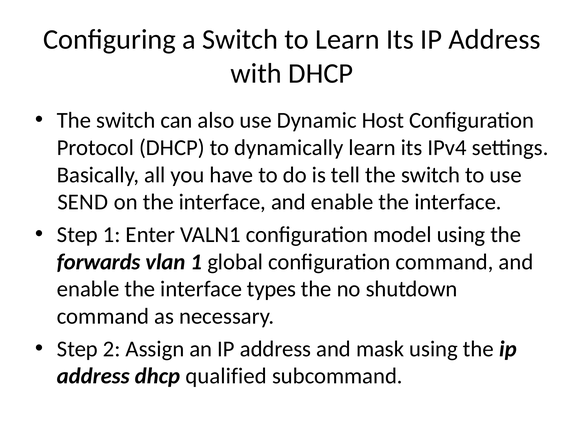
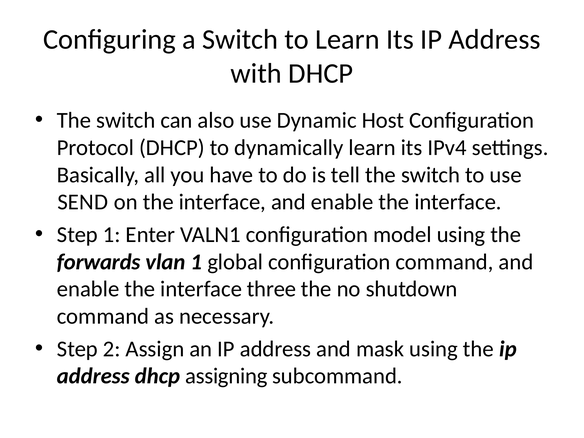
types: types -> three
qualified: qualified -> assigning
